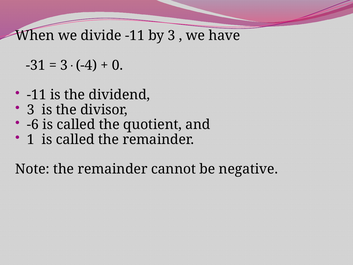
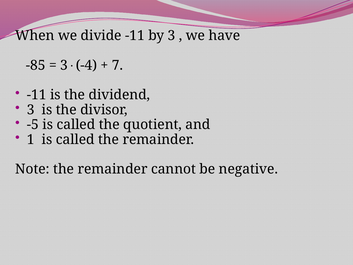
-31: -31 -> -85
0: 0 -> 7
-6: -6 -> -5
